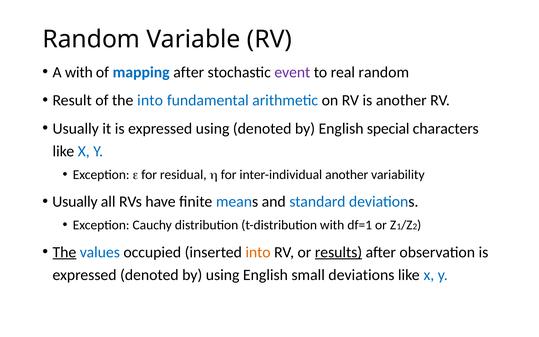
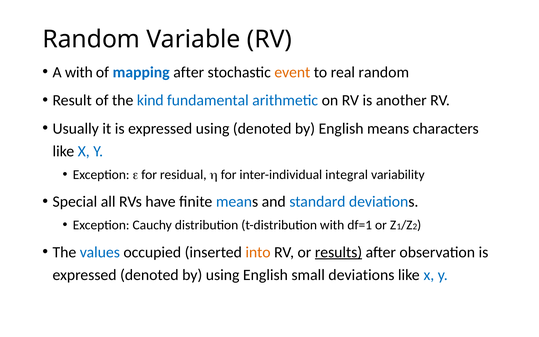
event colour: purple -> orange
the into: into -> kind
English special: special -> means
inter-individual another: another -> integral
Usually at (75, 202): Usually -> Special
The at (64, 252) underline: present -> none
